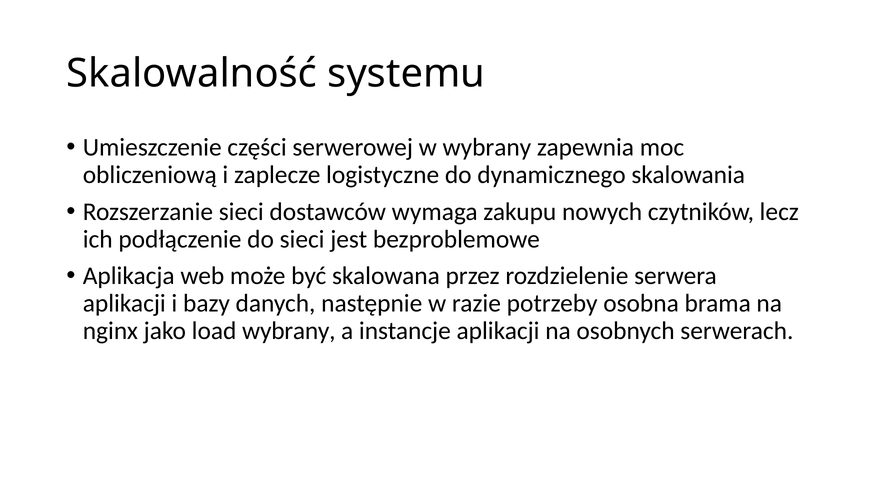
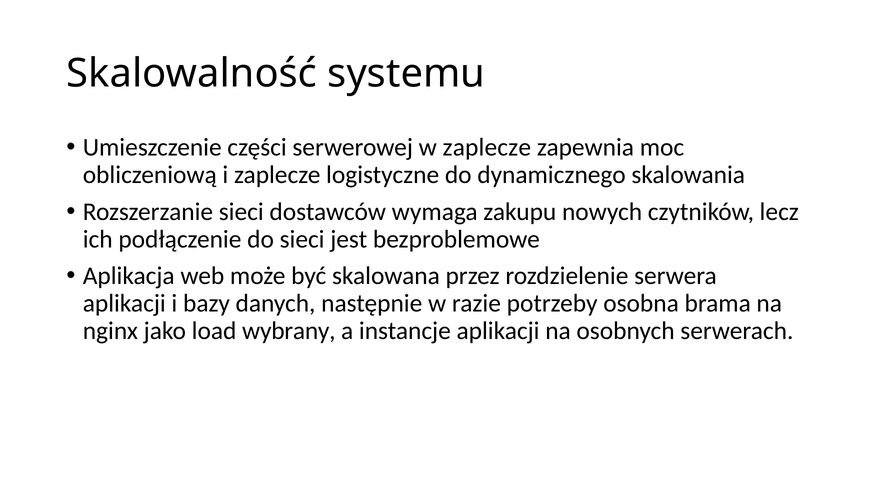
w wybrany: wybrany -> zaplecze
